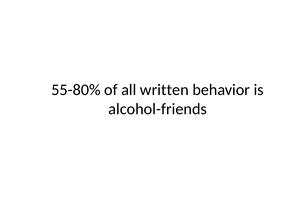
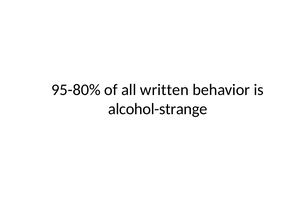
55-80%: 55-80% -> 95-80%
alcohol-friends: alcohol-friends -> alcohol-strange
